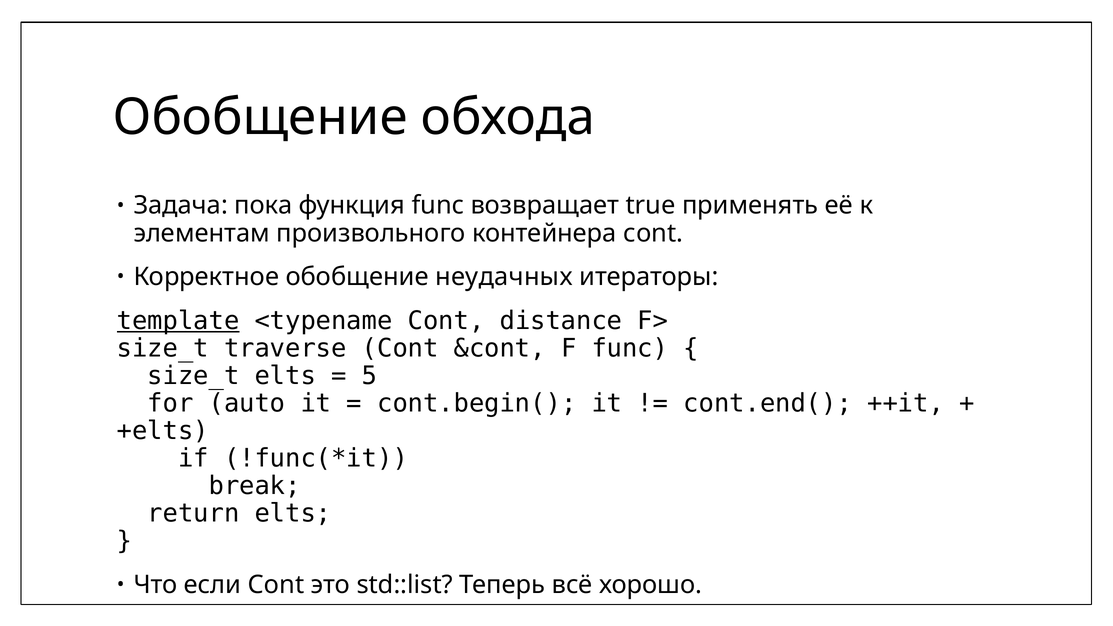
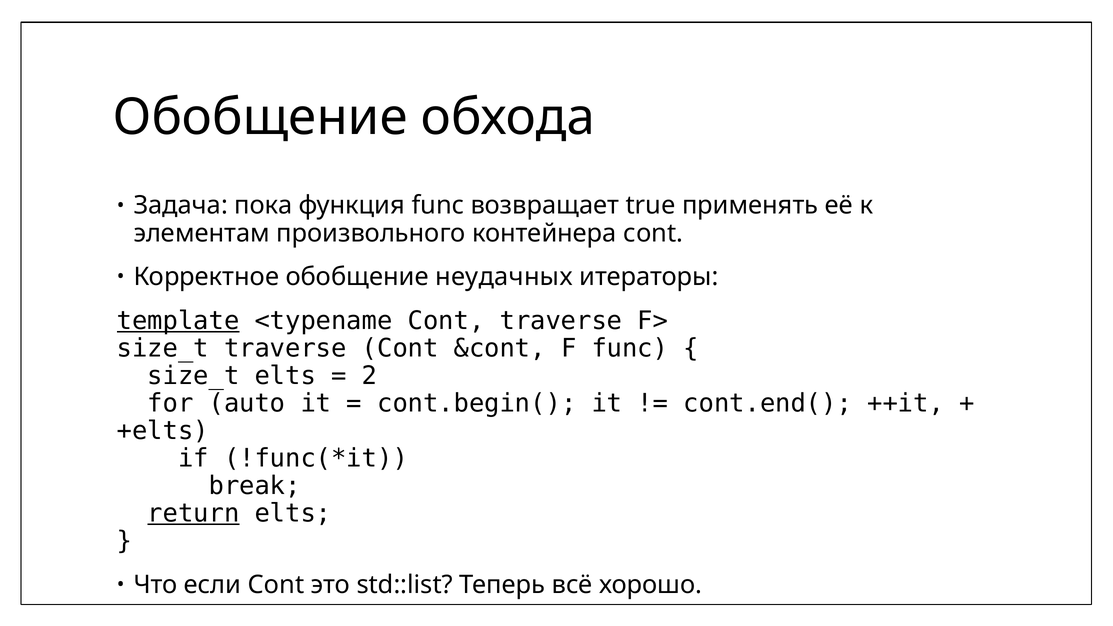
Cont distance: distance -> traverse
5: 5 -> 2
return underline: none -> present
